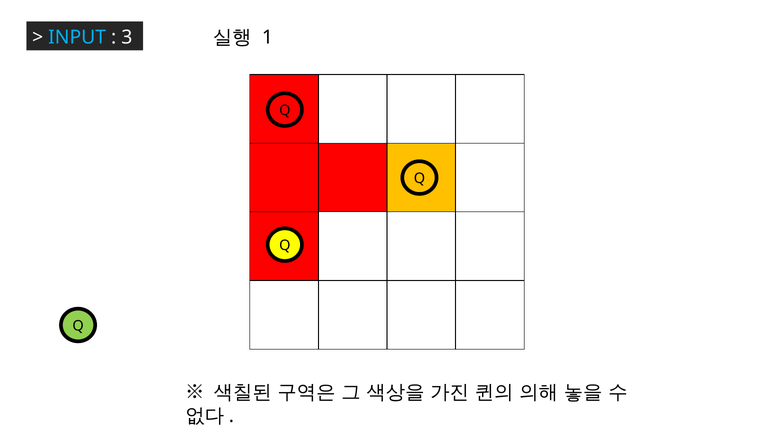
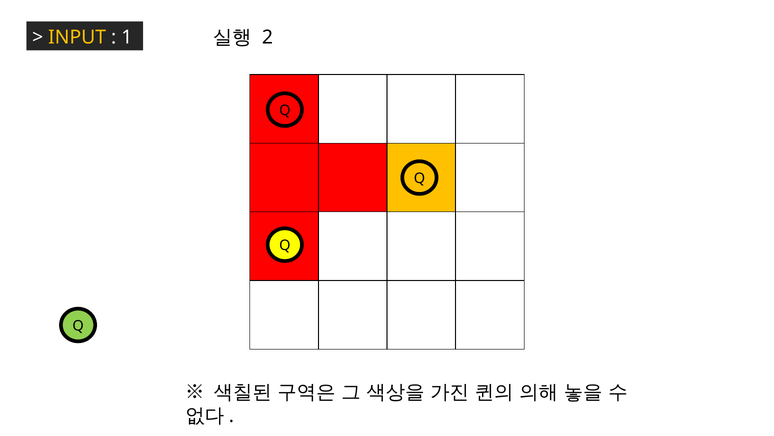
1: 1 -> 2
INPUT colour: light blue -> yellow
3: 3 -> 1
